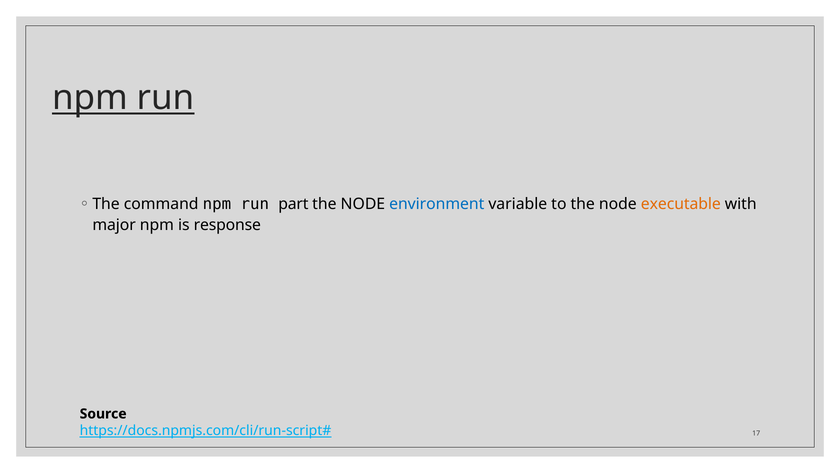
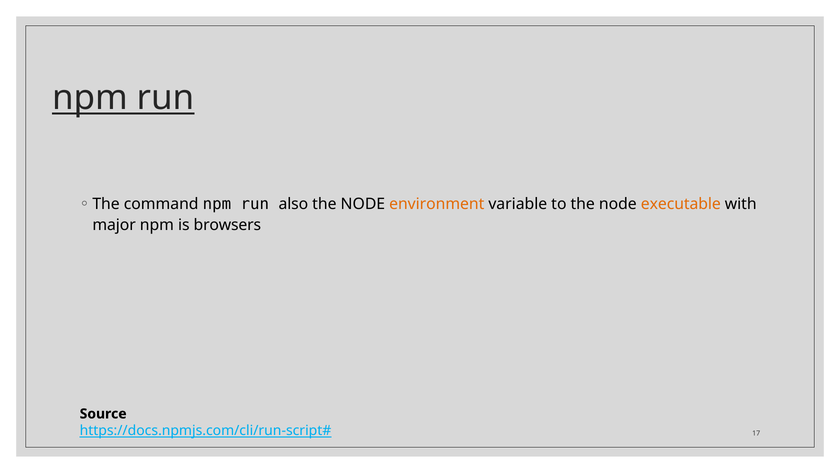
part: part -> also
environment colour: blue -> orange
response: response -> browsers
